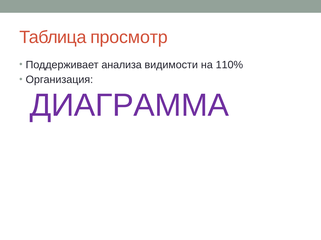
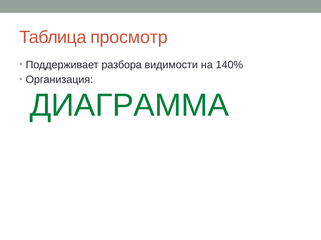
анализа: анализа -> разбора
110%: 110% -> 140%
ДИАГРАММА colour: purple -> green
